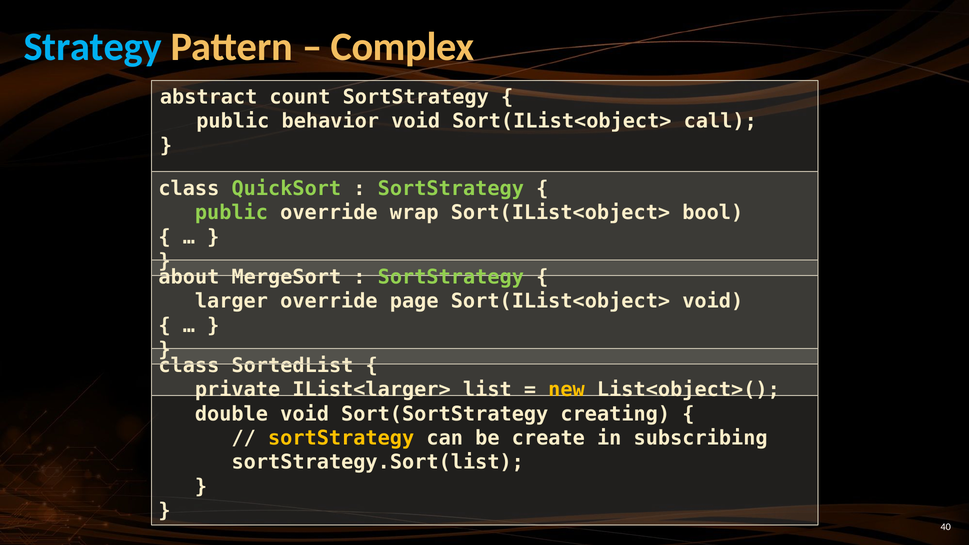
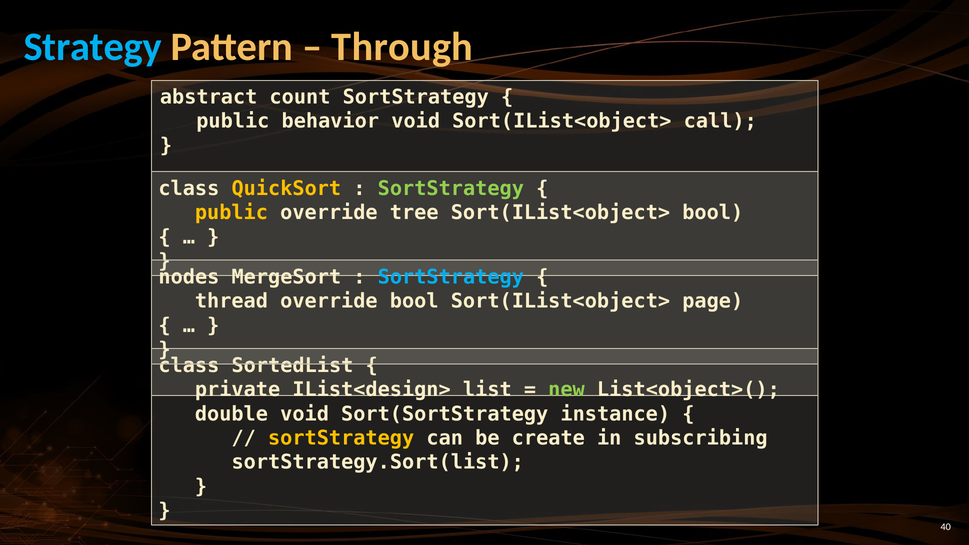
Complex: Complex -> Through
QuickSort colour: light green -> yellow
public at (231, 213) colour: light green -> yellow
wrap: wrap -> tree
about: about -> nodes
SortStrategy at (451, 277) colour: light green -> light blue
larger: larger -> thread
override page: page -> bool
Sort(IList<object> void: void -> page
IList<larger>: IList<larger> -> IList<design>
new colour: yellow -> light green
creating: creating -> instance
